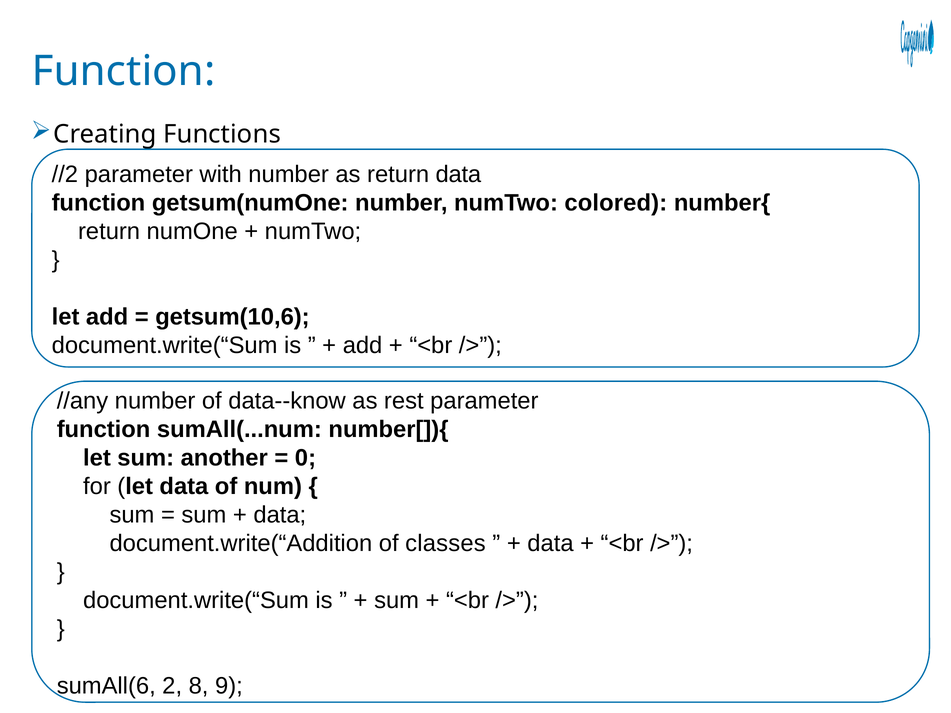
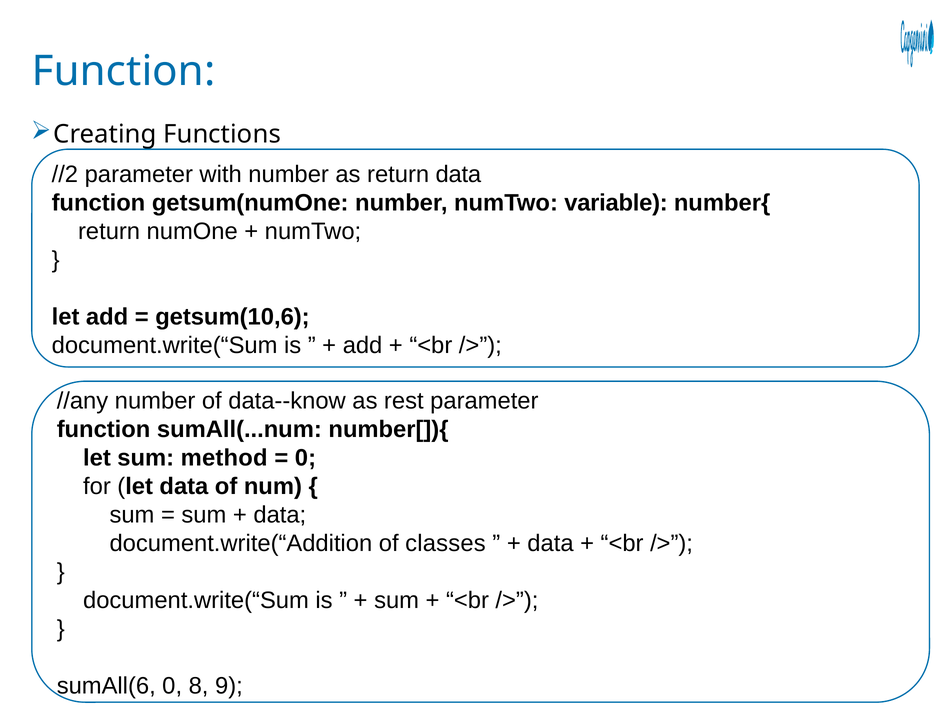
colored: colored -> variable
another: another -> method
sumAll(6 2: 2 -> 0
